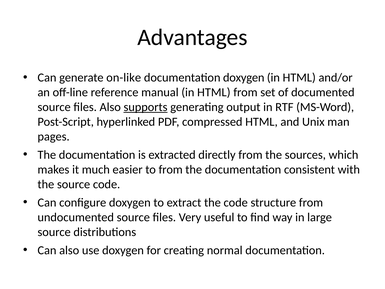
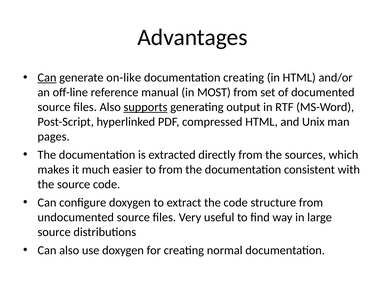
Can at (47, 78) underline: none -> present
documentation doxygen: doxygen -> creating
manual in HTML: HTML -> MOST
